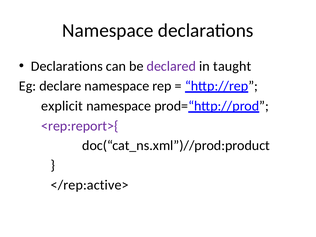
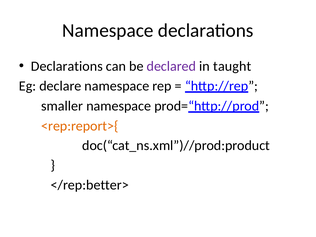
explicit: explicit -> smaller
<rep:report>{ colour: purple -> orange
</rep:active>: </rep:active> -> </rep:better>
